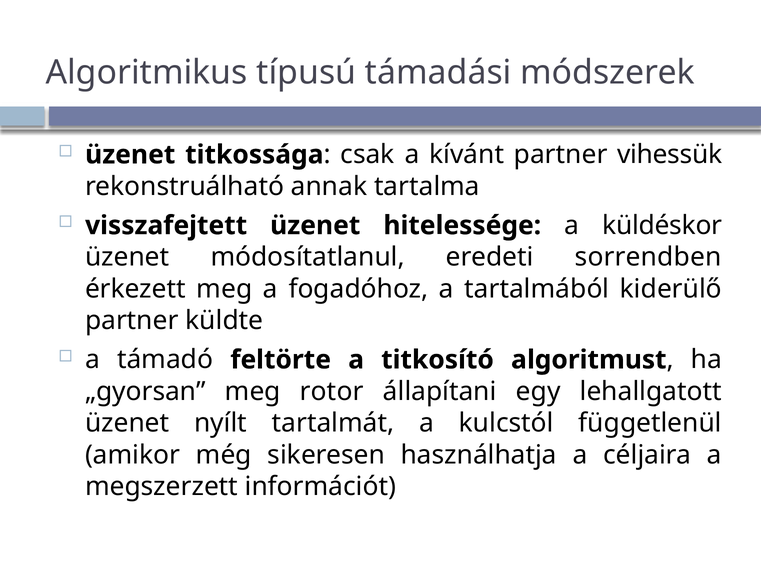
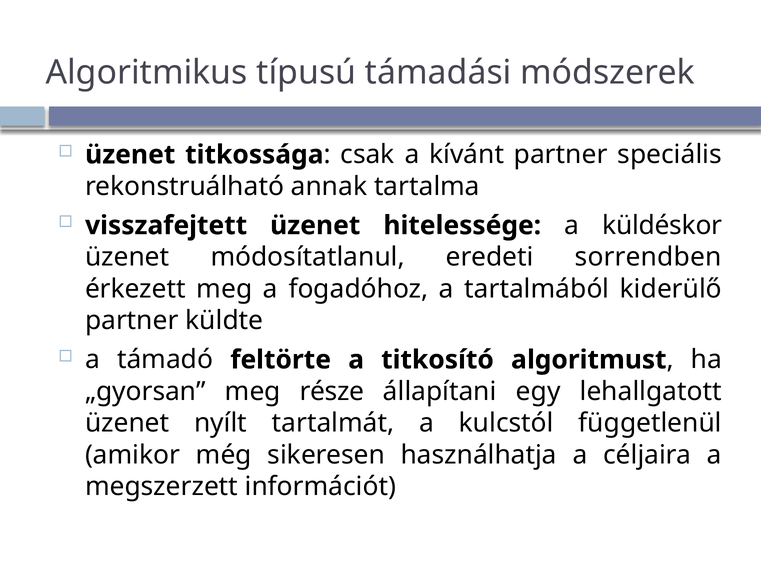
vihessük: vihessük -> speciális
rotor: rotor -> része
